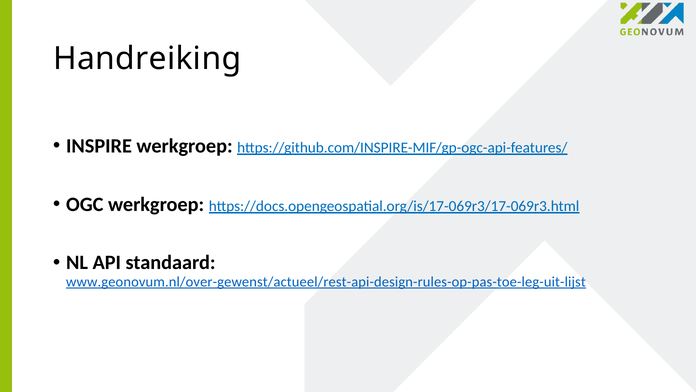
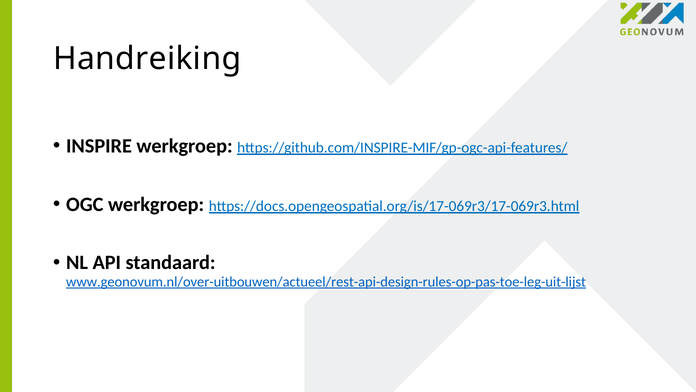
www.geonovum.nl/over-gewenst/actueel/rest-api-design-rules-op-pas-toe-leg-uit-lijst: www.geonovum.nl/over-gewenst/actueel/rest-api-design-rules-op-pas-toe-leg-uit-lijst -> www.geonovum.nl/over-uitbouwen/actueel/rest-api-design-rules-op-pas-toe-leg-uit-lijst
